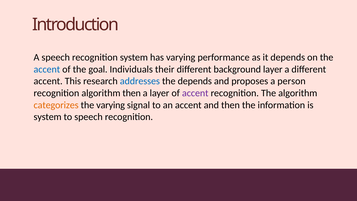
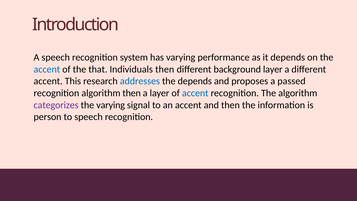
goal: goal -> that
Individuals their: their -> then
person: person -> passed
accent at (195, 93) colour: purple -> blue
categorizes colour: orange -> purple
system at (48, 117): system -> person
